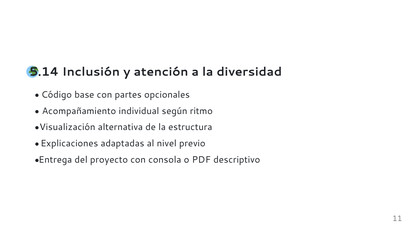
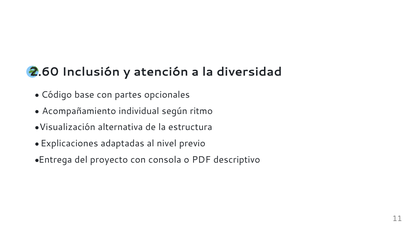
5.14: 5.14 -> 2.60
